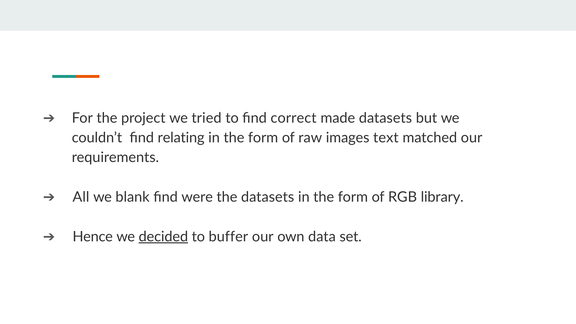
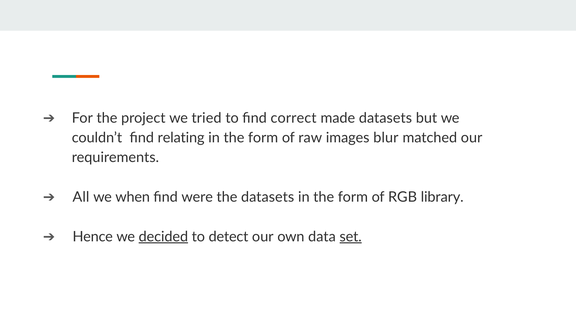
text: text -> blur
blank: blank -> when
buffer: buffer -> detect
set underline: none -> present
